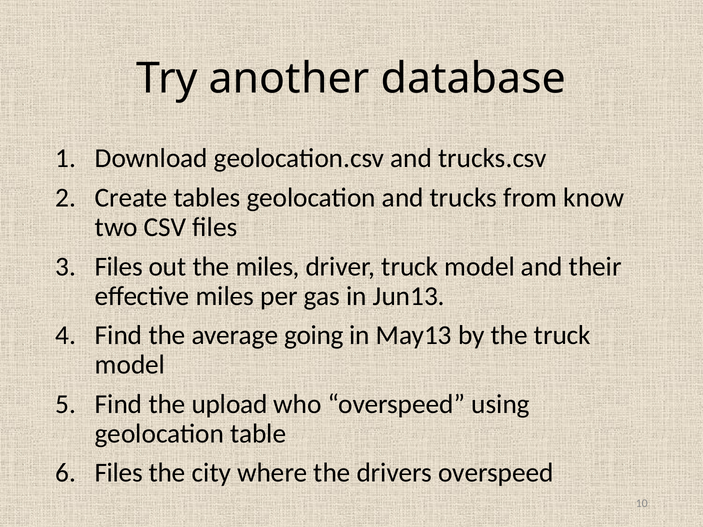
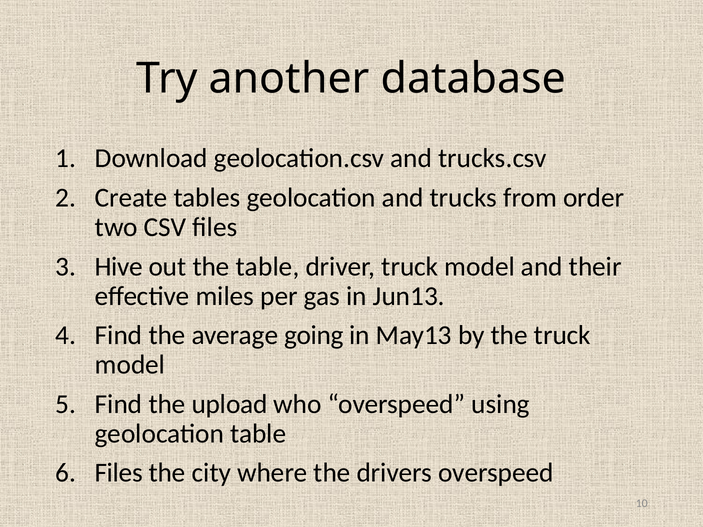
know: know -> order
Files at (119, 267): Files -> Hive
the miles: miles -> table
